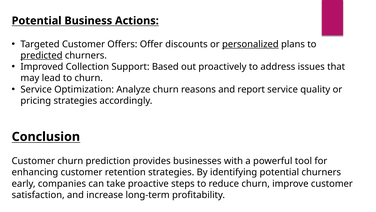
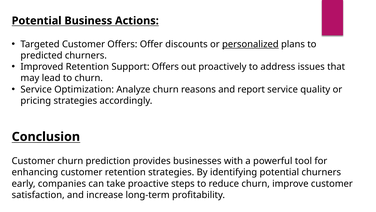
predicted underline: present -> none
Improved Collection: Collection -> Retention
Support Based: Based -> Offers
